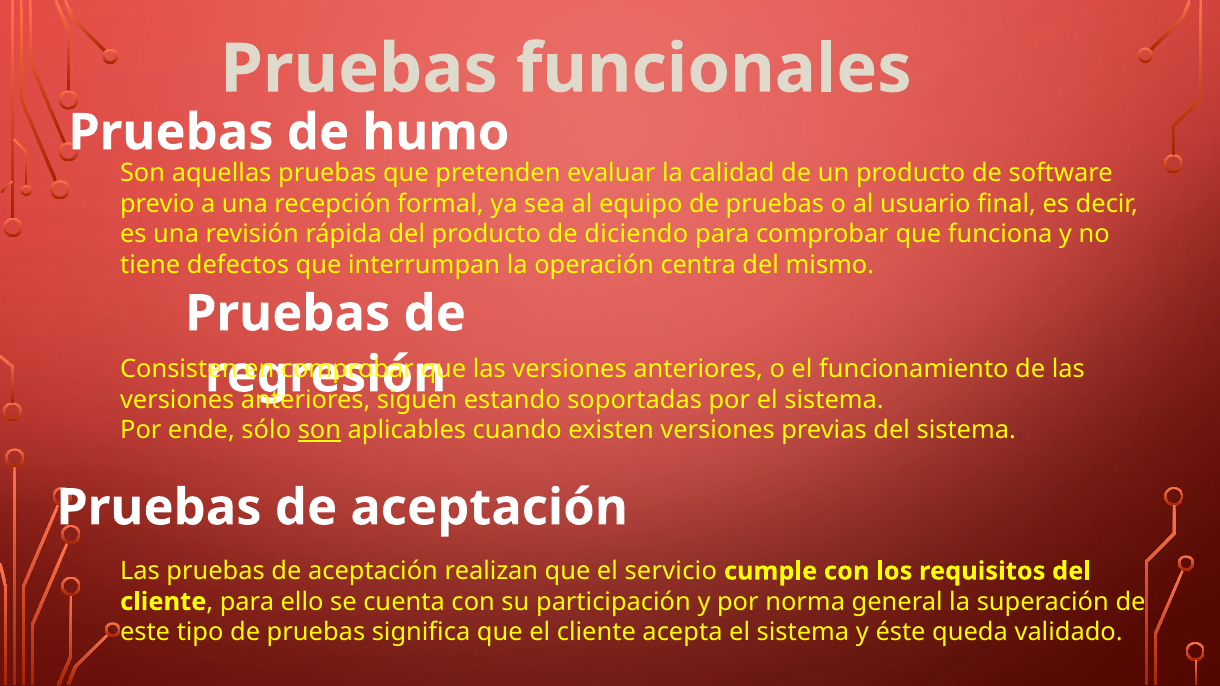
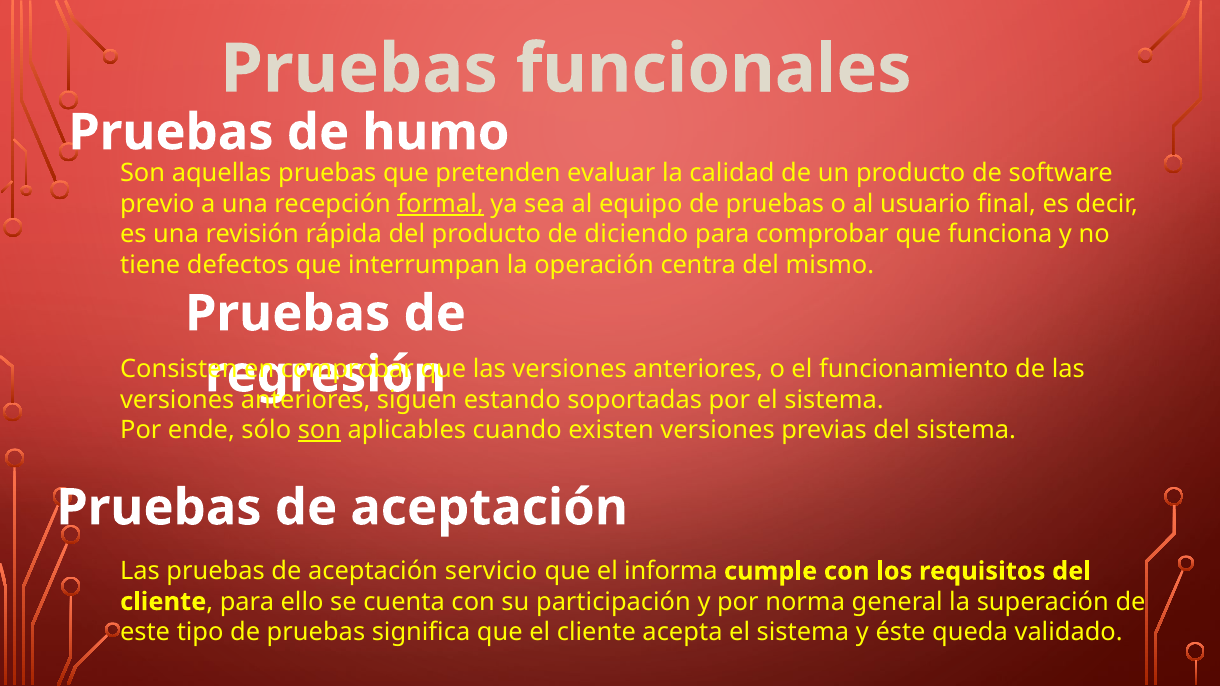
formal underline: none -> present
realizan: realizan -> servicio
servicio: servicio -> informa
